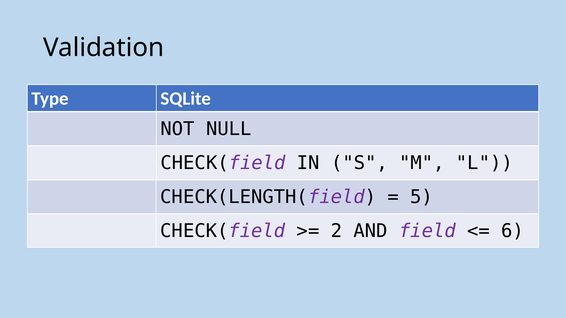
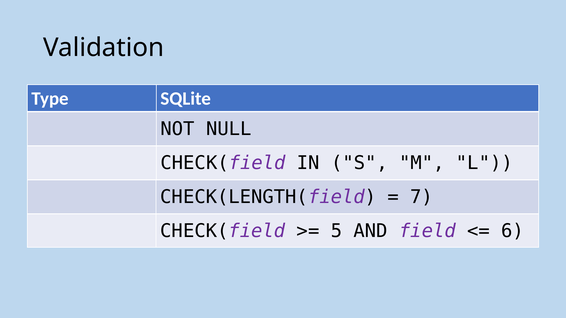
5: 5 -> 7
2: 2 -> 5
